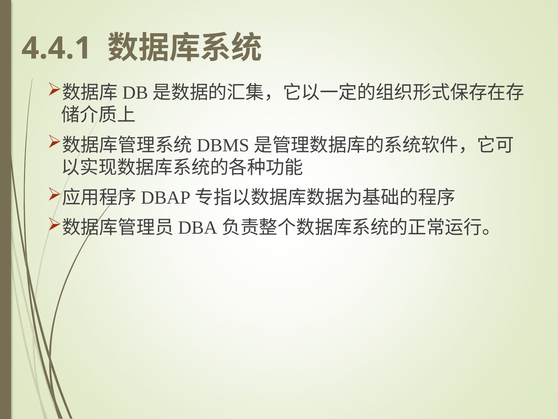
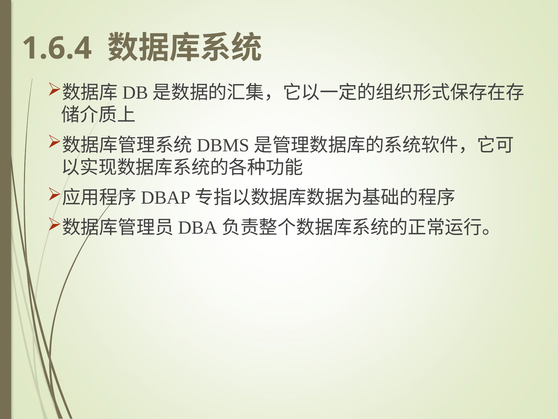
4.4.1: 4.4.1 -> 1.6.4
